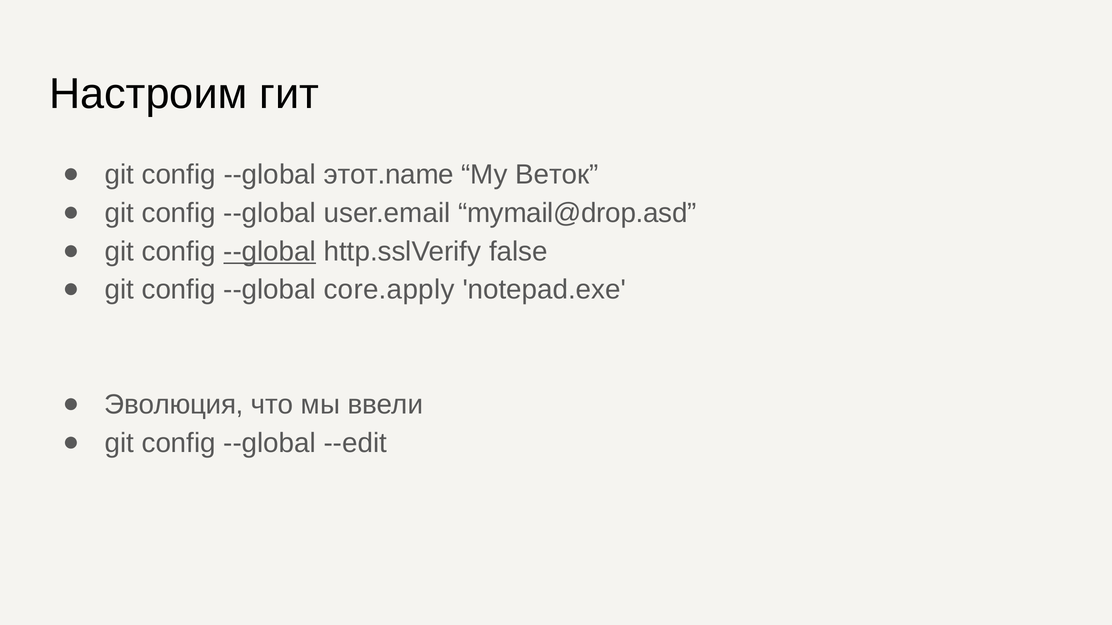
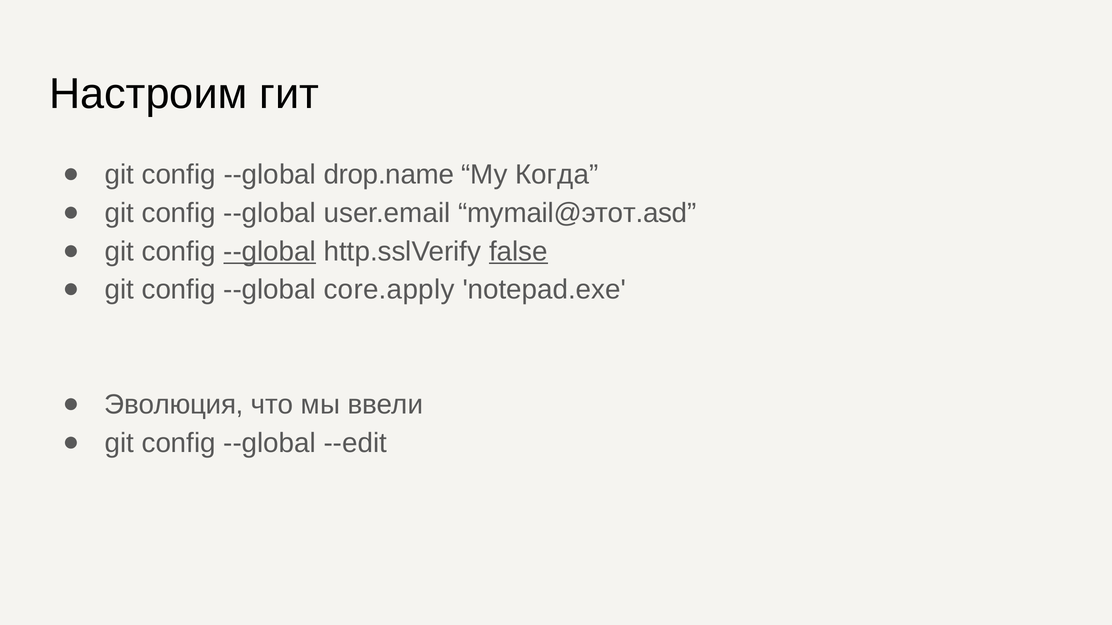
этот.name: этот.name -> drop.name
Веток: Веток -> Когда
mymail@drop.asd: mymail@drop.asd -> mymail@этот.asd
false underline: none -> present
